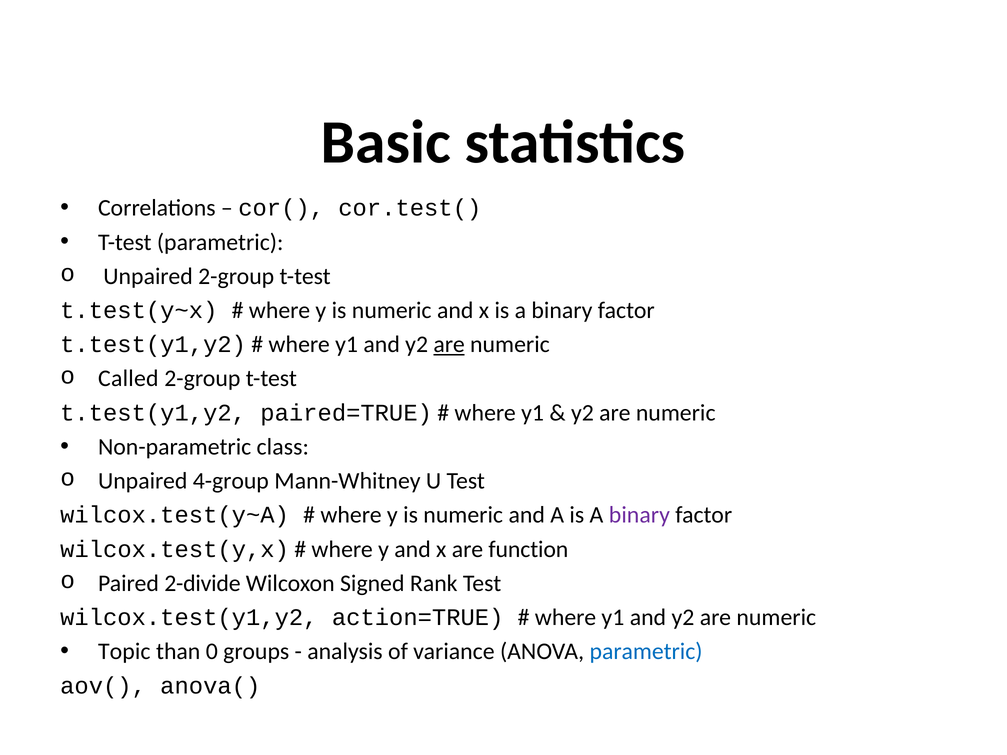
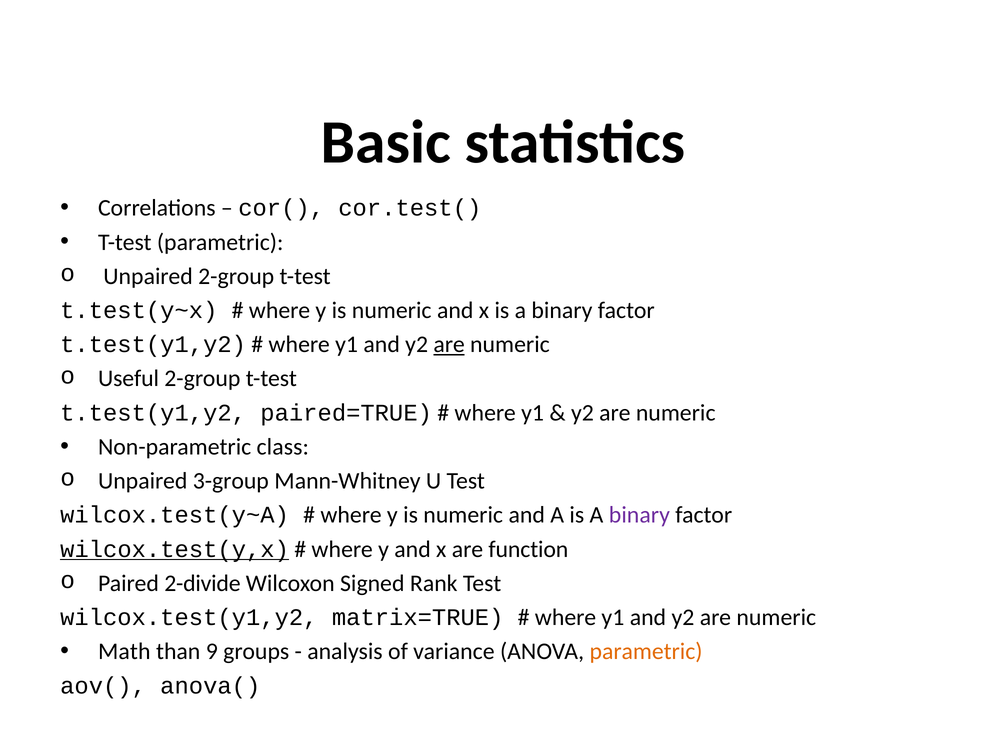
Called: Called -> Useful
4-group: 4-group -> 3-group
wilcox.test(y,x underline: none -> present
action=TRUE: action=TRUE -> matrix=TRUE
Topic: Topic -> Math
0: 0 -> 9
parametric at (646, 652) colour: blue -> orange
